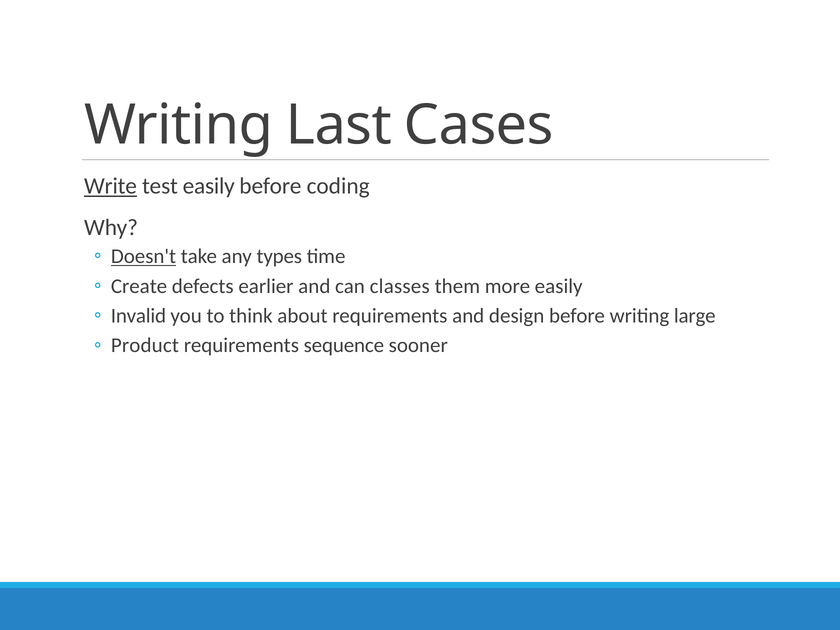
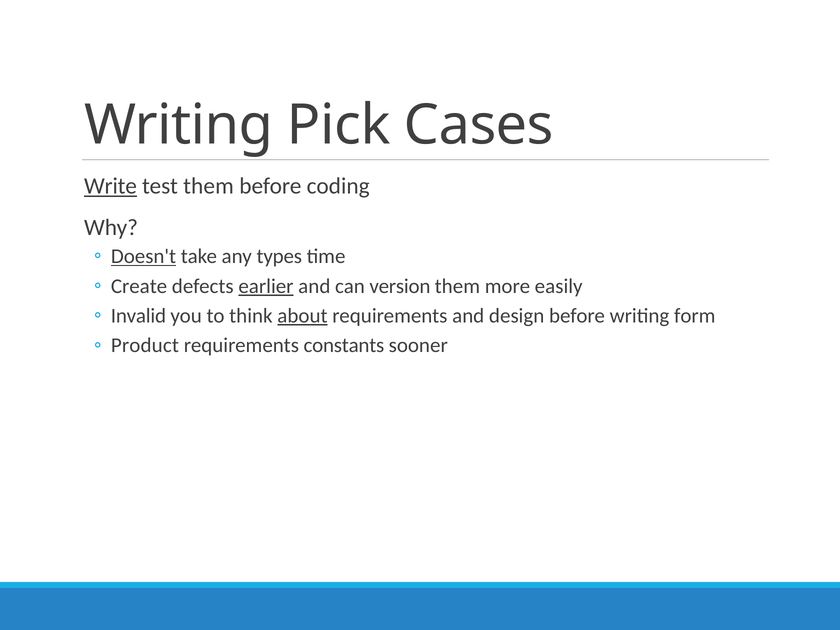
Last: Last -> Pick
test easily: easily -> them
earlier underline: none -> present
classes: classes -> version
about underline: none -> present
large: large -> form
sequence: sequence -> constants
